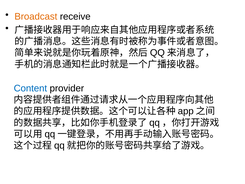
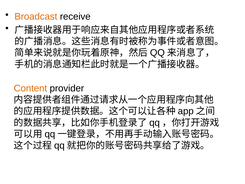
Content colour: blue -> orange
